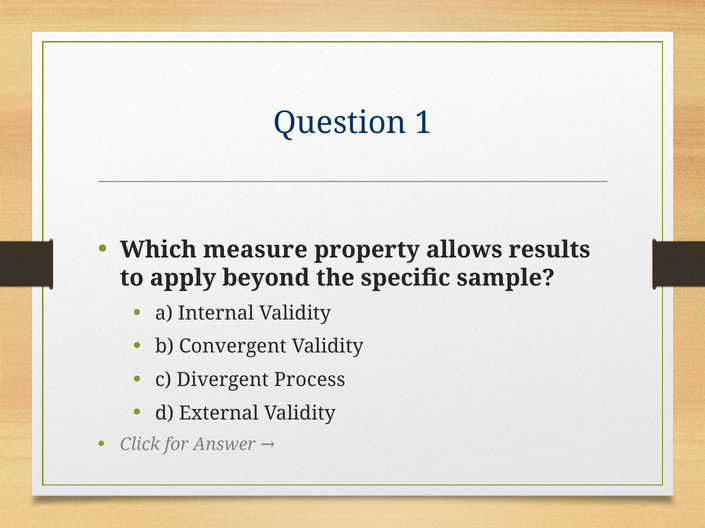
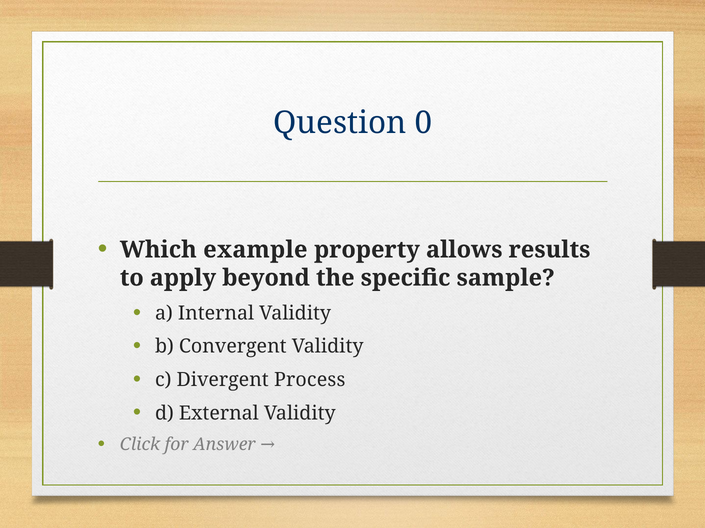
1: 1 -> 0
measure: measure -> example
